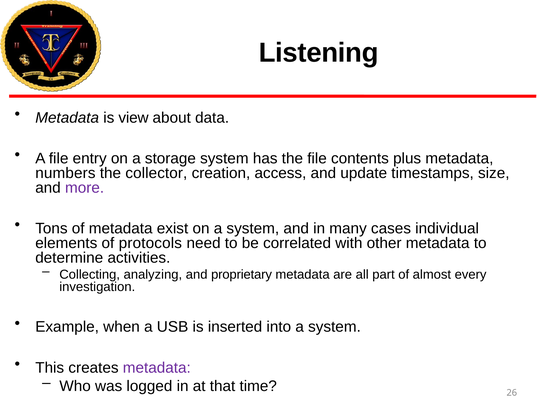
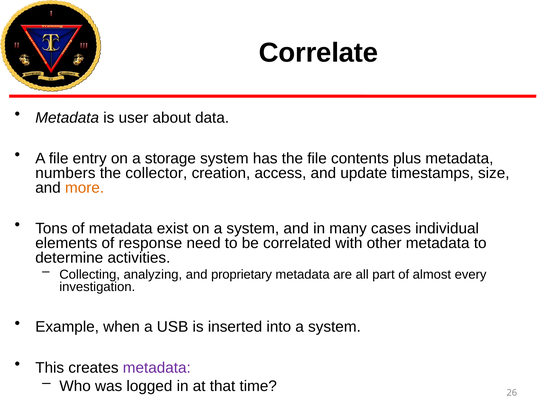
Listening: Listening -> Correlate
view: view -> user
more colour: purple -> orange
protocols: protocols -> response
